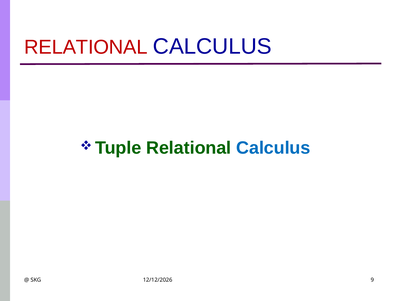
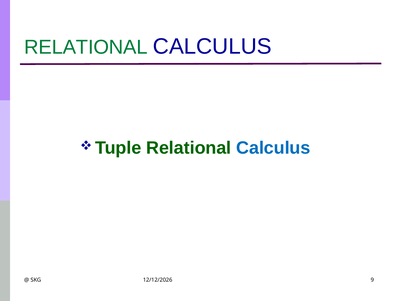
RELATIONAL at (86, 47) colour: red -> green
